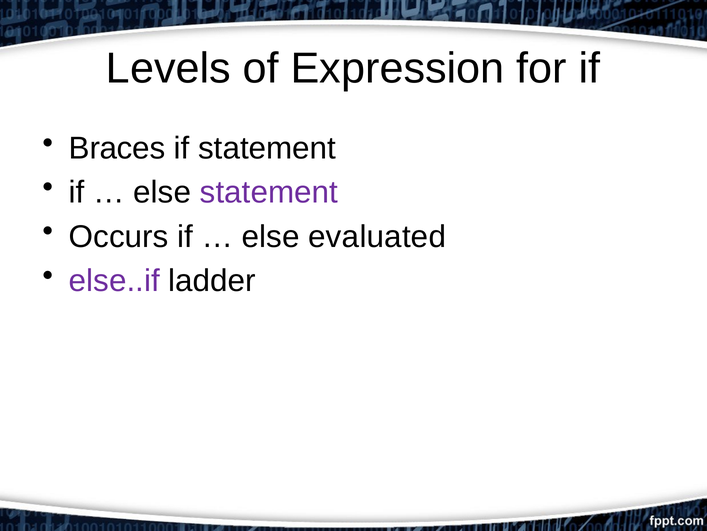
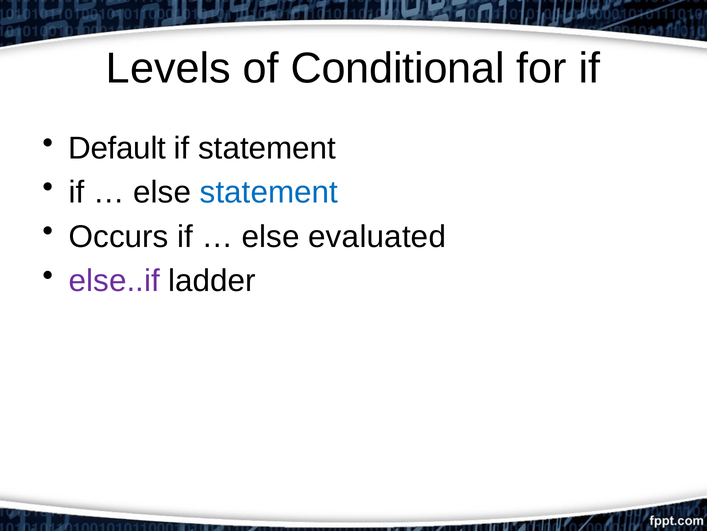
Expression: Expression -> Conditional
Braces: Braces -> Default
statement at (269, 192) colour: purple -> blue
